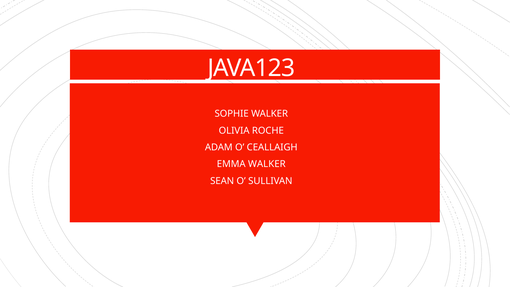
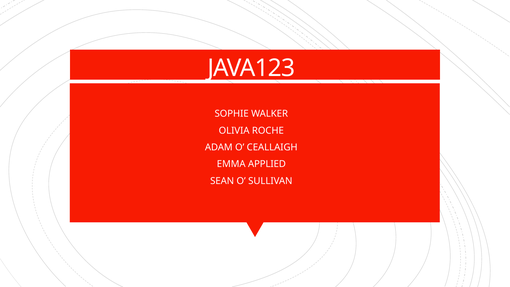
EMMA WALKER: WALKER -> APPLIED
